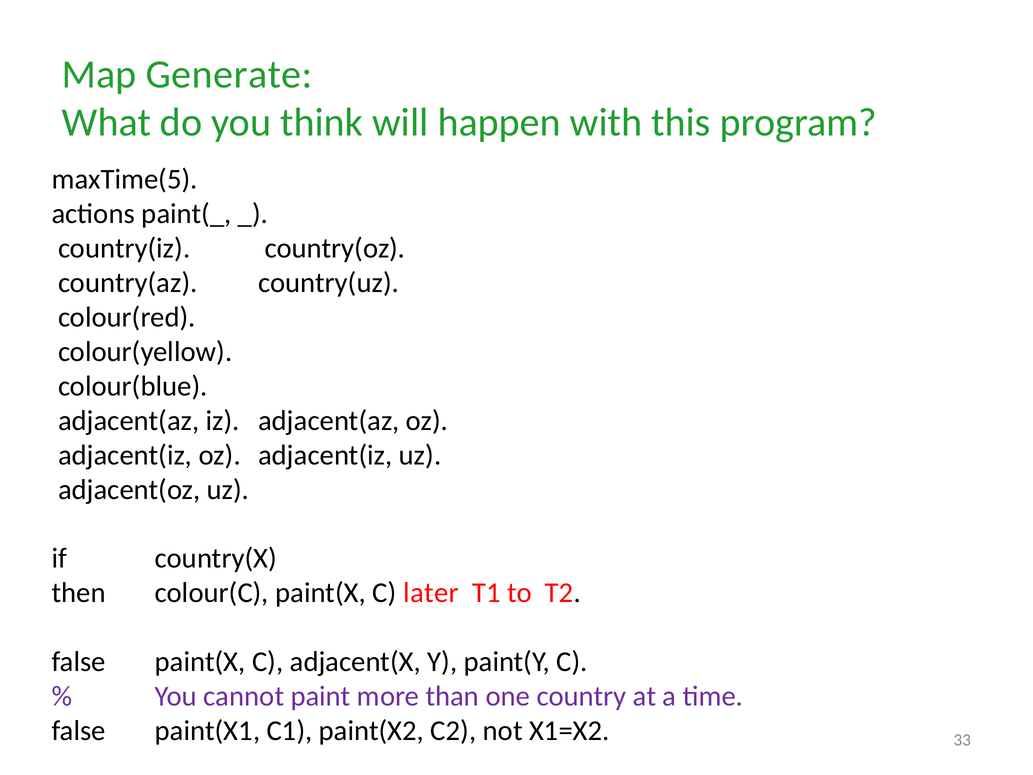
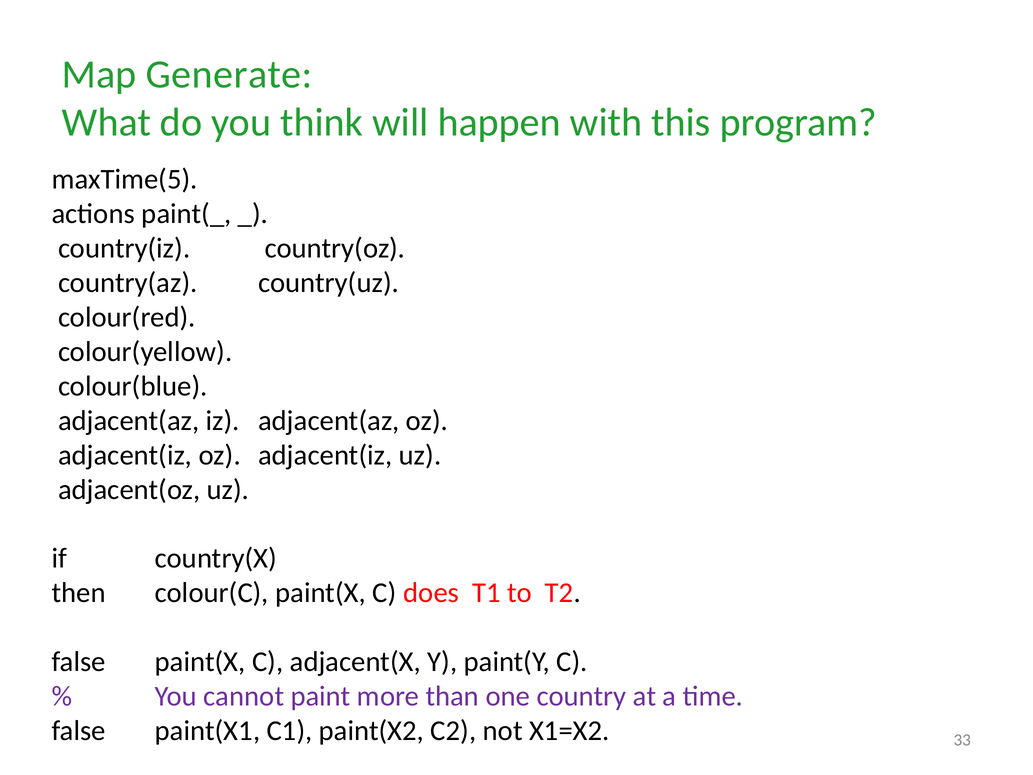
later: later -> does
